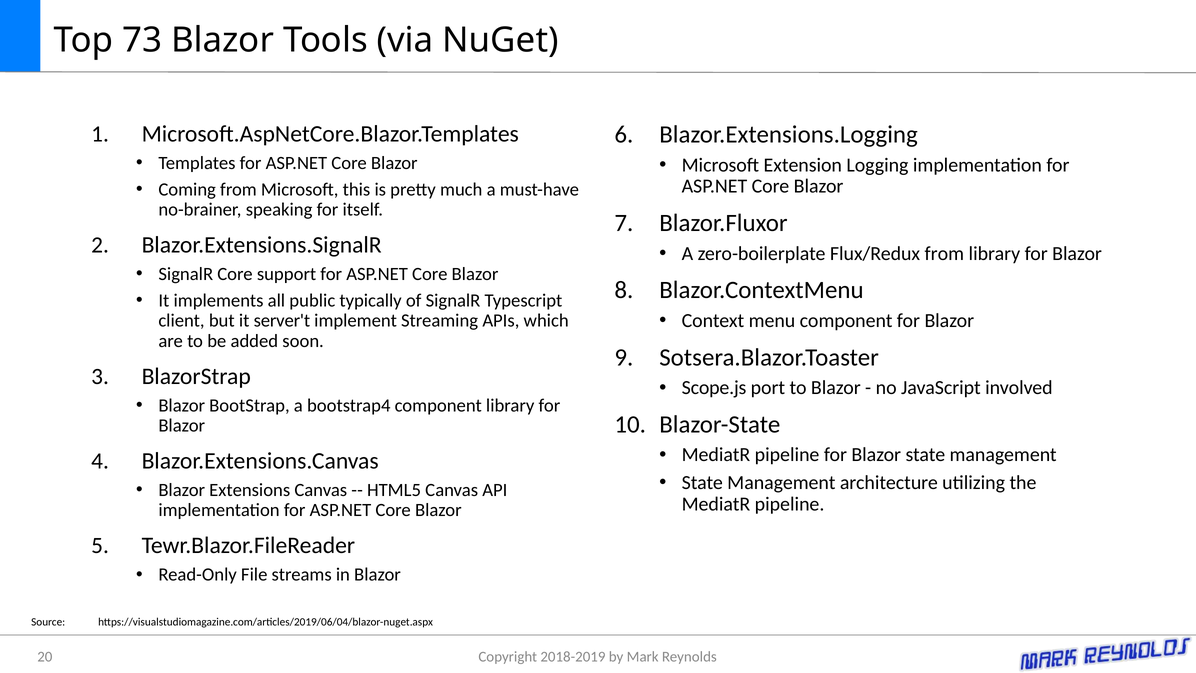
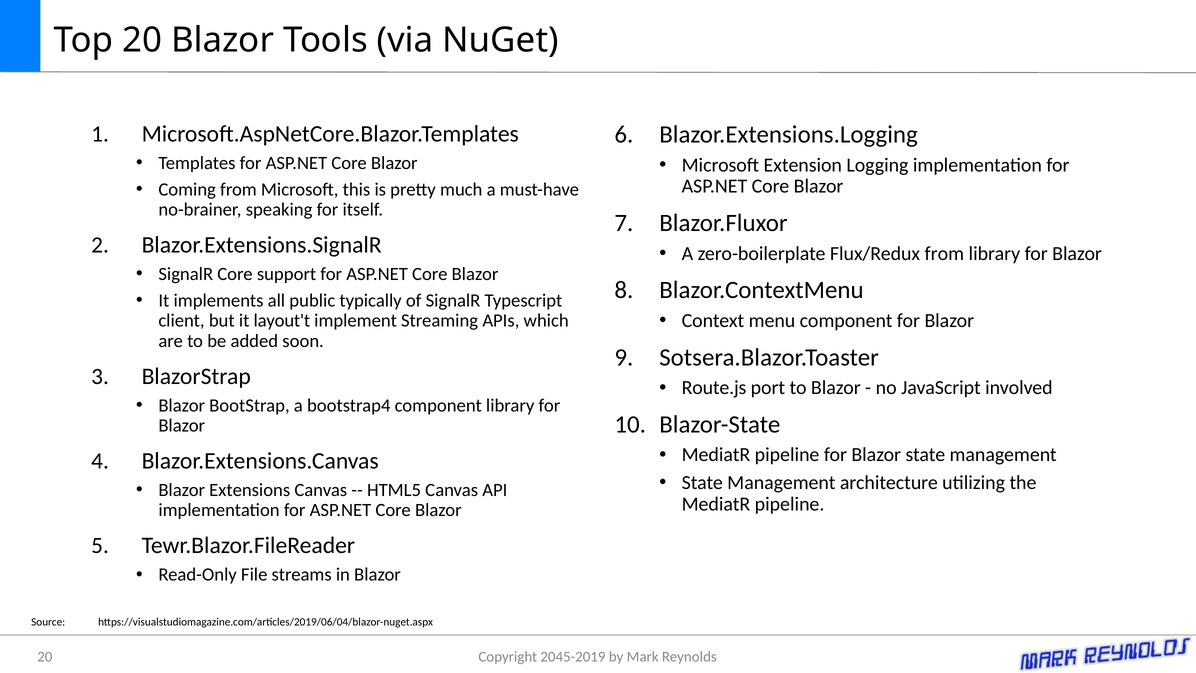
Top 73: 73 -> 20
server't: server't -> layout't
Scope.js: Scope.js -> Route.js
2018-2019: 2018-2019 -> 2045-2019
